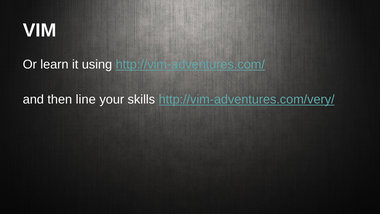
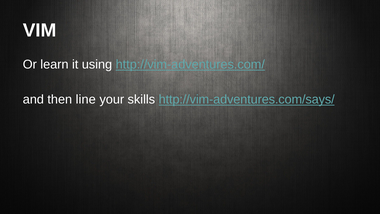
http://vim-adventures.com/very/: http://vim-adventures.com/very/ -> http://vim-adventures.com/says/
